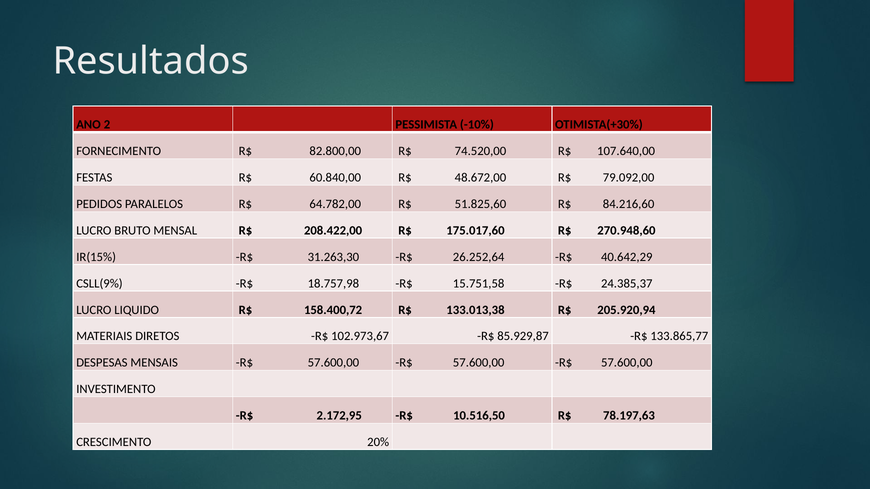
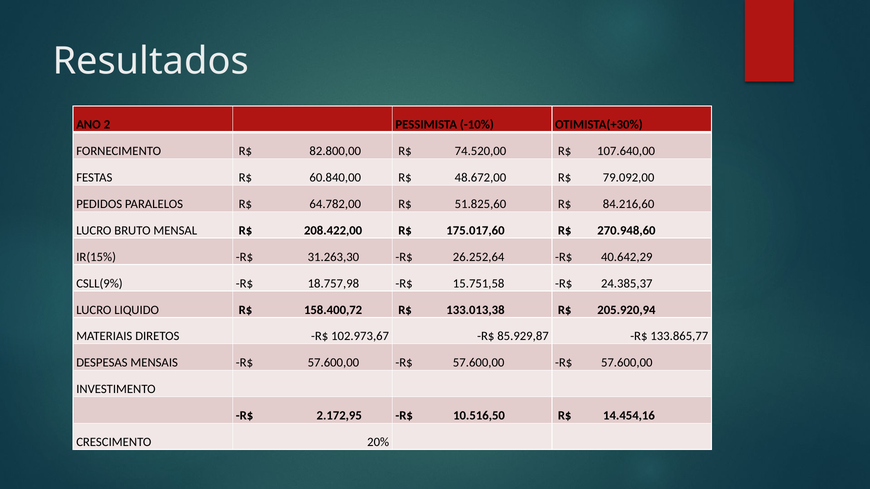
78.197,63: 78.197,63 -> 14.454,16
